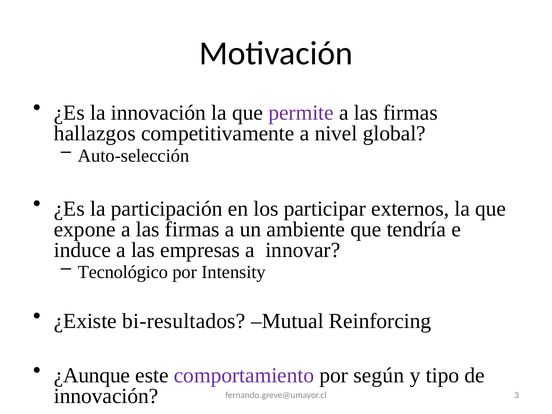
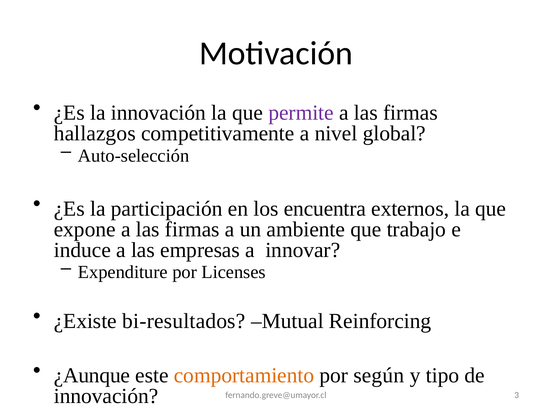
participar: participar -> encuentra
tendría: tendría -> trabajo
Tecnológico: Tecnológico -> Expenditure
Intensity: Intensity -> Licenses
comportamiento colour: purple -> orange
